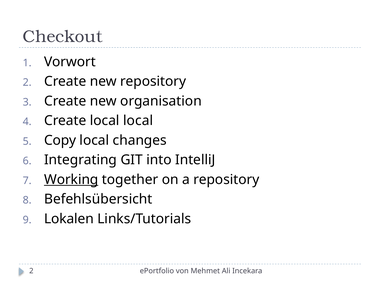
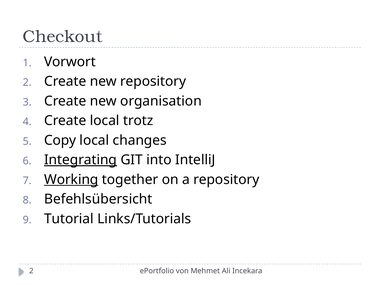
local local: local -> trotz
Integrating underline: none -> present
Lokalen: Lokalen -> Tutorial
